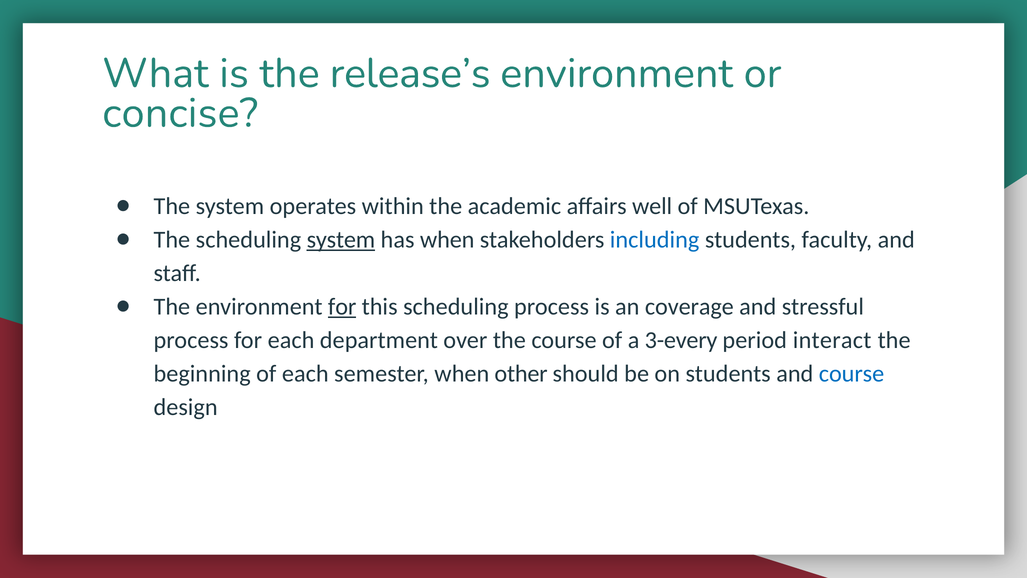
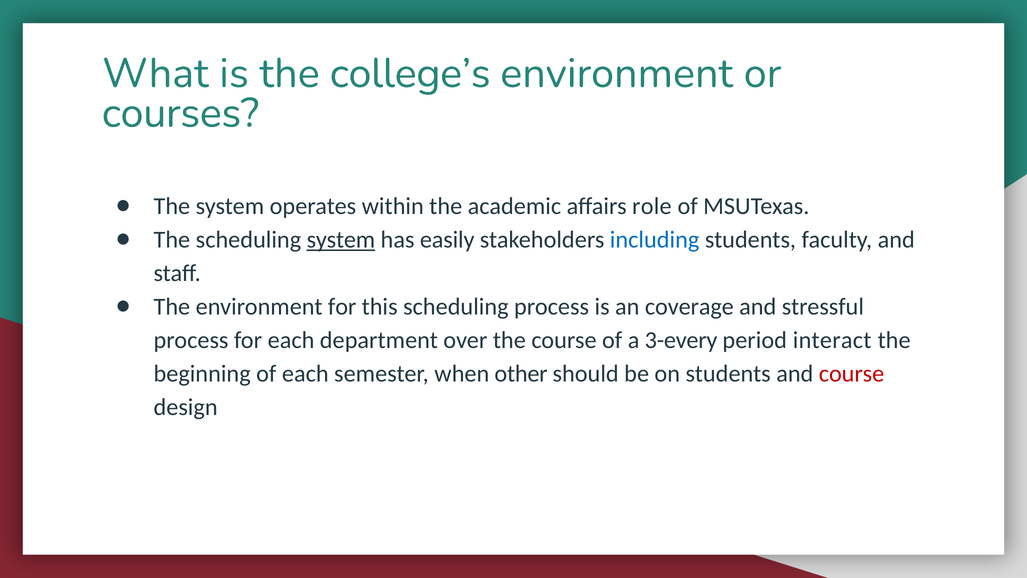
release’s: release’s -> college’s
concise: concise -> courses
well: well -> role
has when: when -> easily
for at (342, 307) underline: present -> none
course at (852, 373) colour: blue -> red
